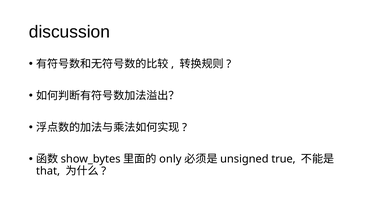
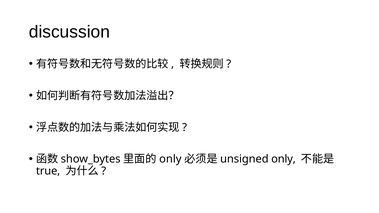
true at (283, 159): true -> only
that: that -> true
